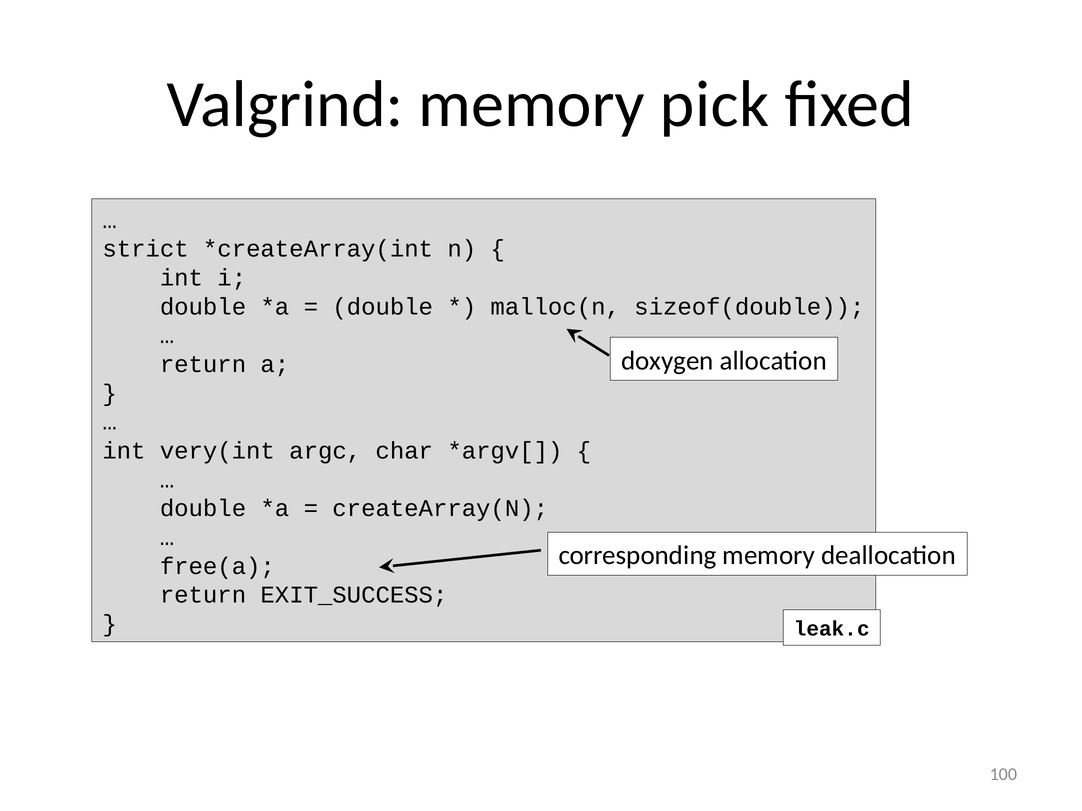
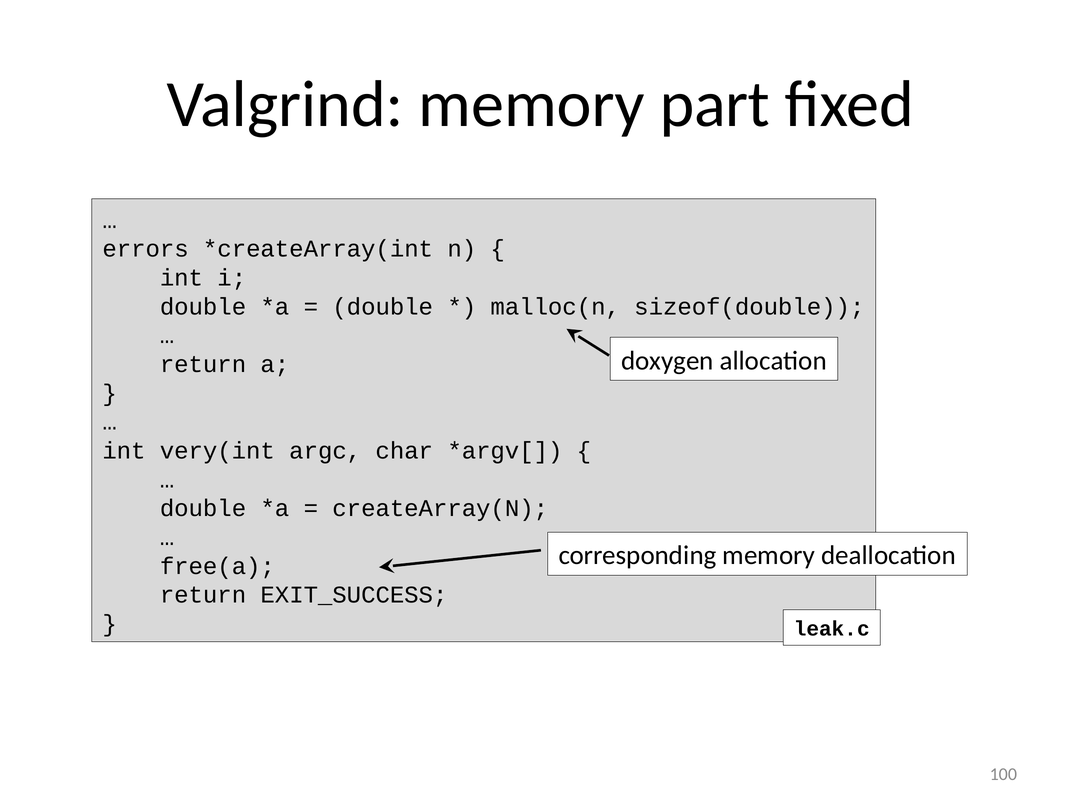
pick: pick -> part
strict: strict -> errors
